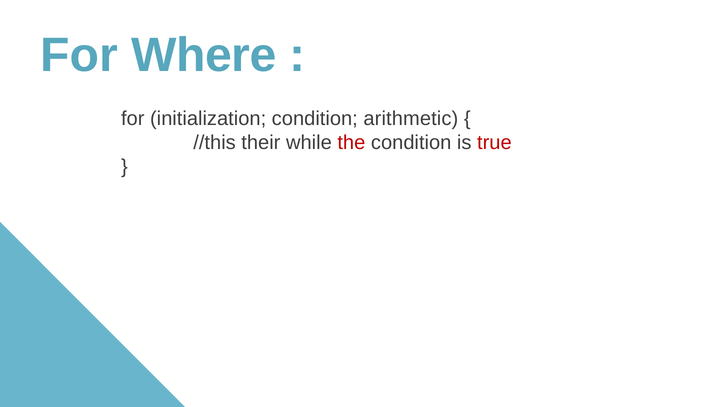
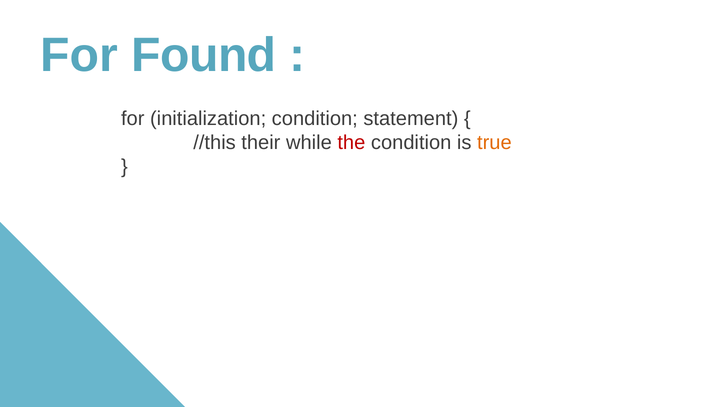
Where: Where -> Found
arithmetic: arithmetic -> statement
true colour: red -> orange
